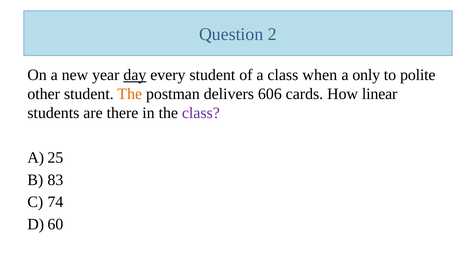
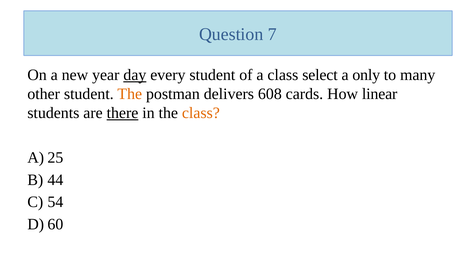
2: 2 -> 7
when: when -> select
polite: polite -> many
606: 606 -> 608
there underline: none -> present
class at (201, 113) colour: purple -> orange
83: 83 -> 44
74: 74 -> 54
